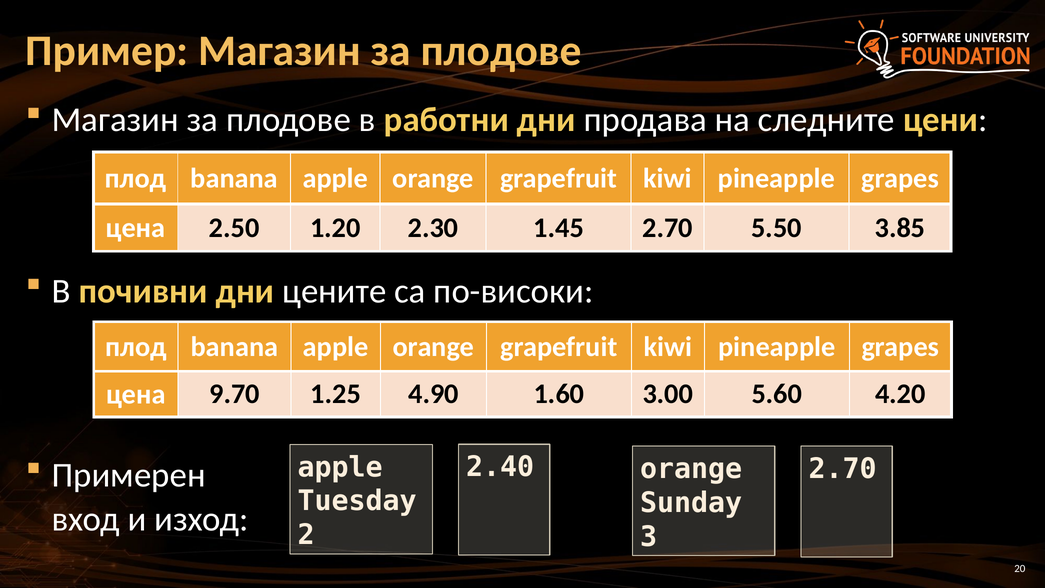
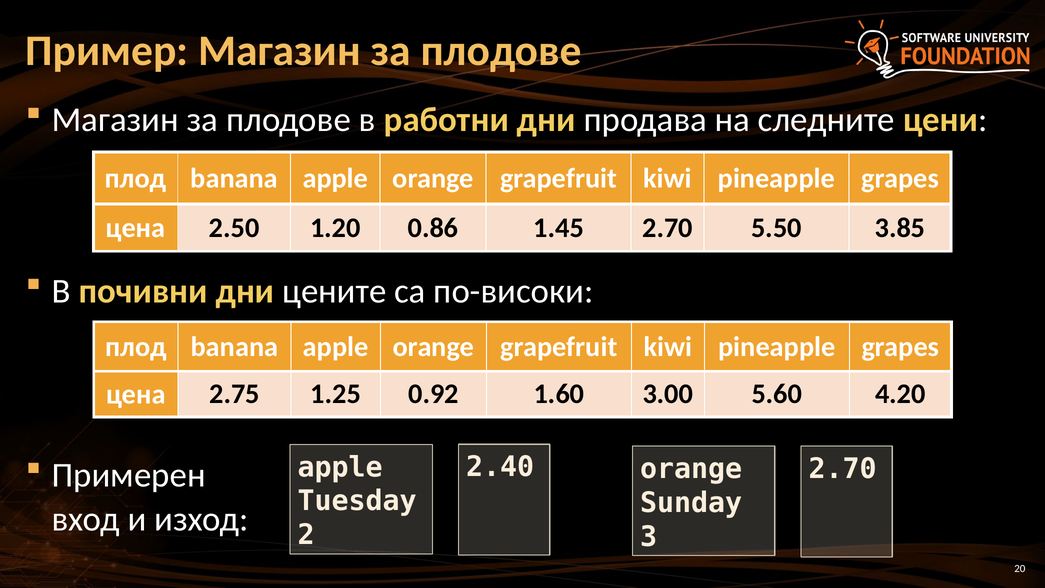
2.30: 2.30 -> 0.86
9.70: 9.70 -> 2.75
4.90: 4.90 -> 0.92
